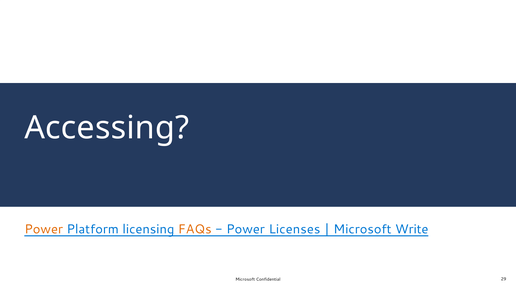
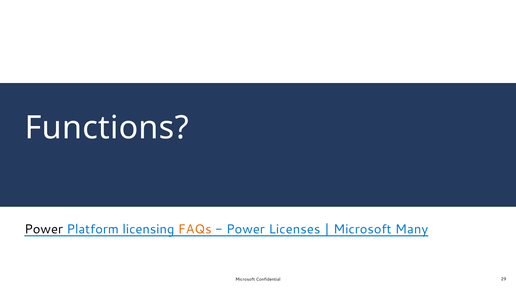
Accessing: Accessing -> Functions
Power at (44, 230) colour: orange -> black
Write: Write -> Many
